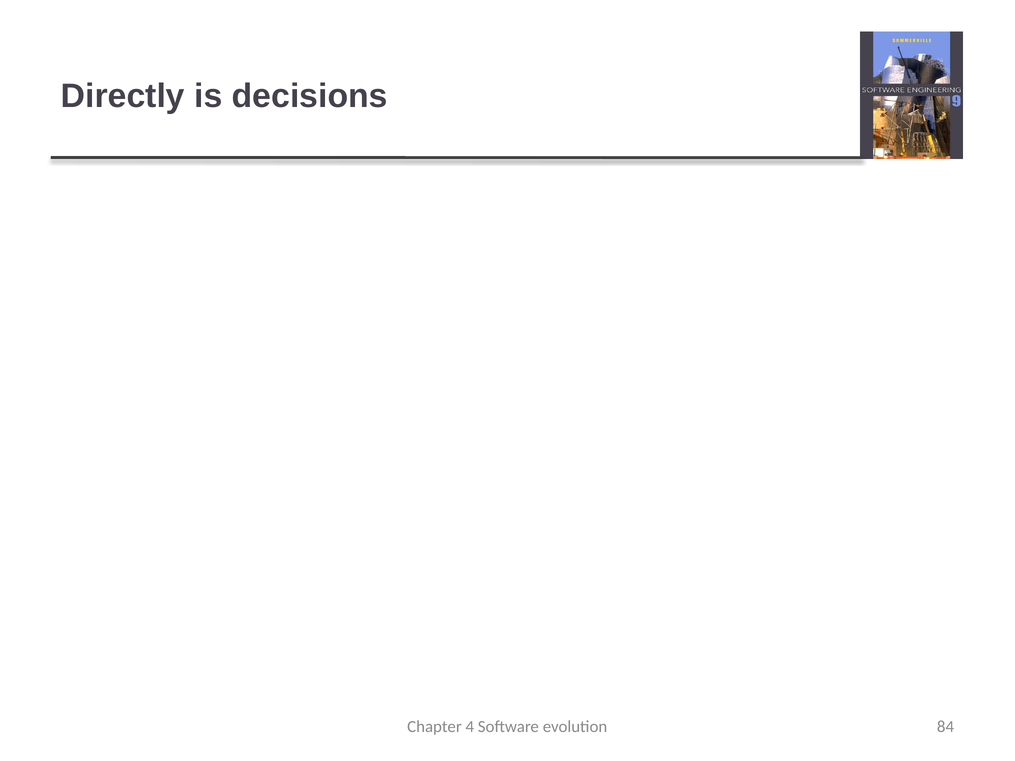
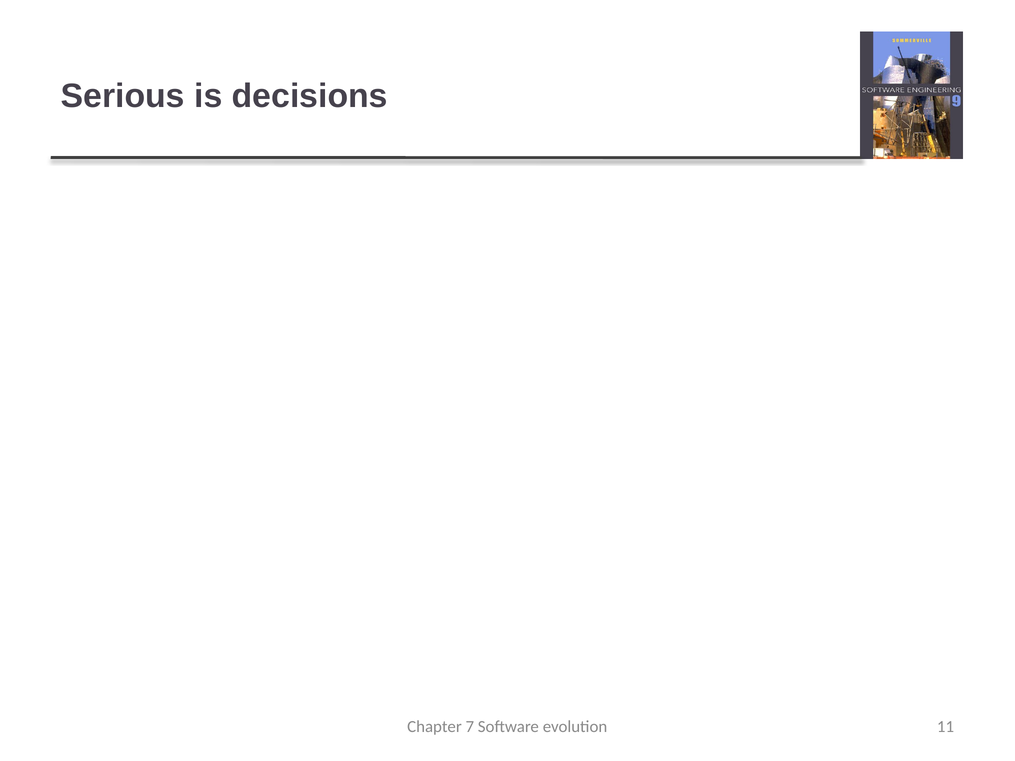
Directly: Directly -> Serious
4: 4 -> 7
84: 84 -> 11
